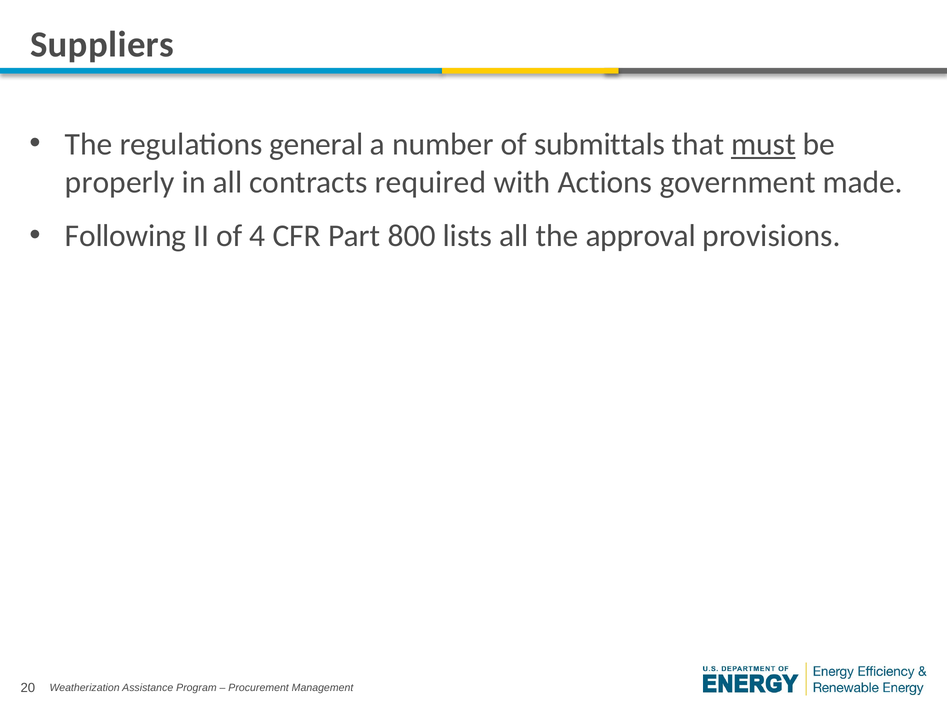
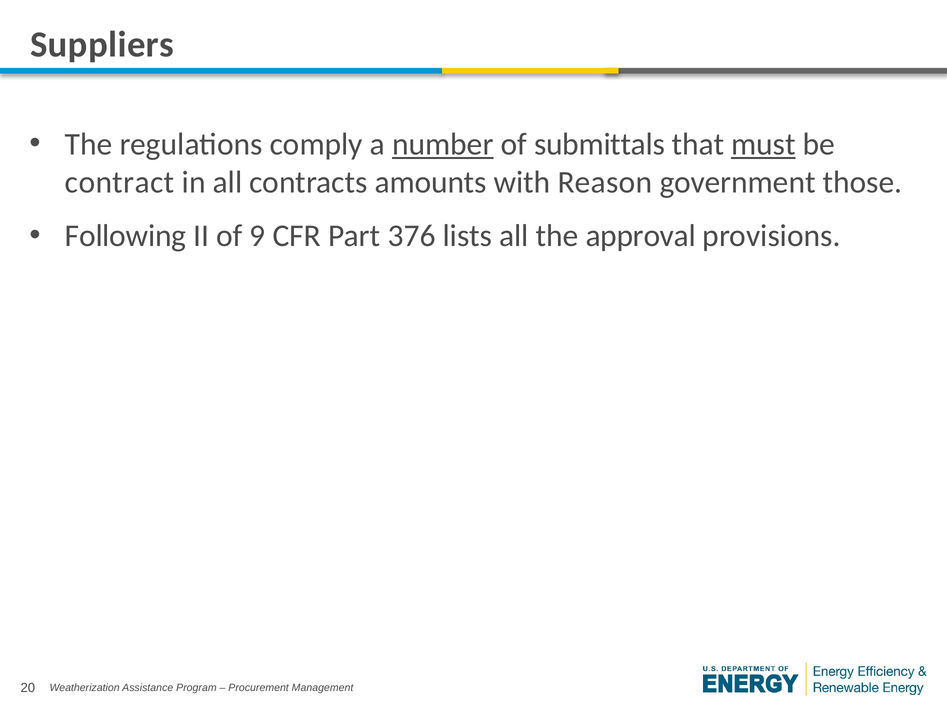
general: general -> comply
number underline: none -> present
properly: properly -> contract
required: required -> amounts
Actions: Actions -> Reason
made: made -> those
4: 4 -> 9
800: 800 -> 376
